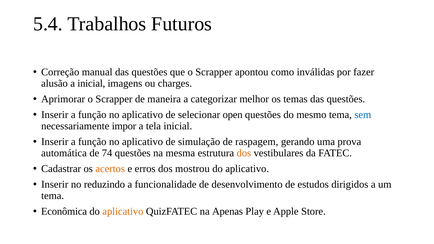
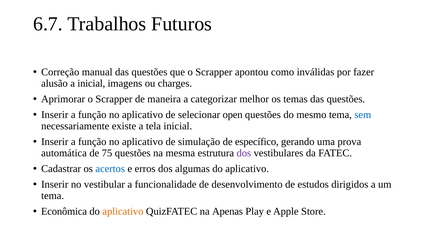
5.4: 5.4 -> 6.7
impor: impor -> existe
raspagem: raspagem -> específico
74: 74 -> 75
dos at (244, 153) colour: orange -> purple
acertos colour: orange -> blue
mostrou: mostrou -> algumas
reduzindo: reduzindo -> vestibular
